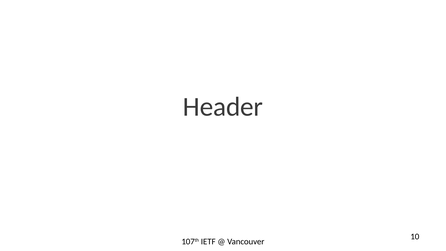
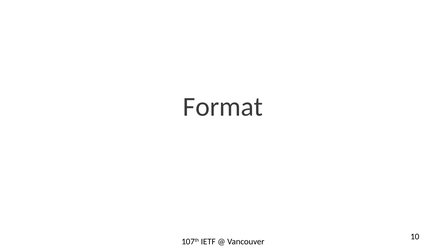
Header: Header -> Format
